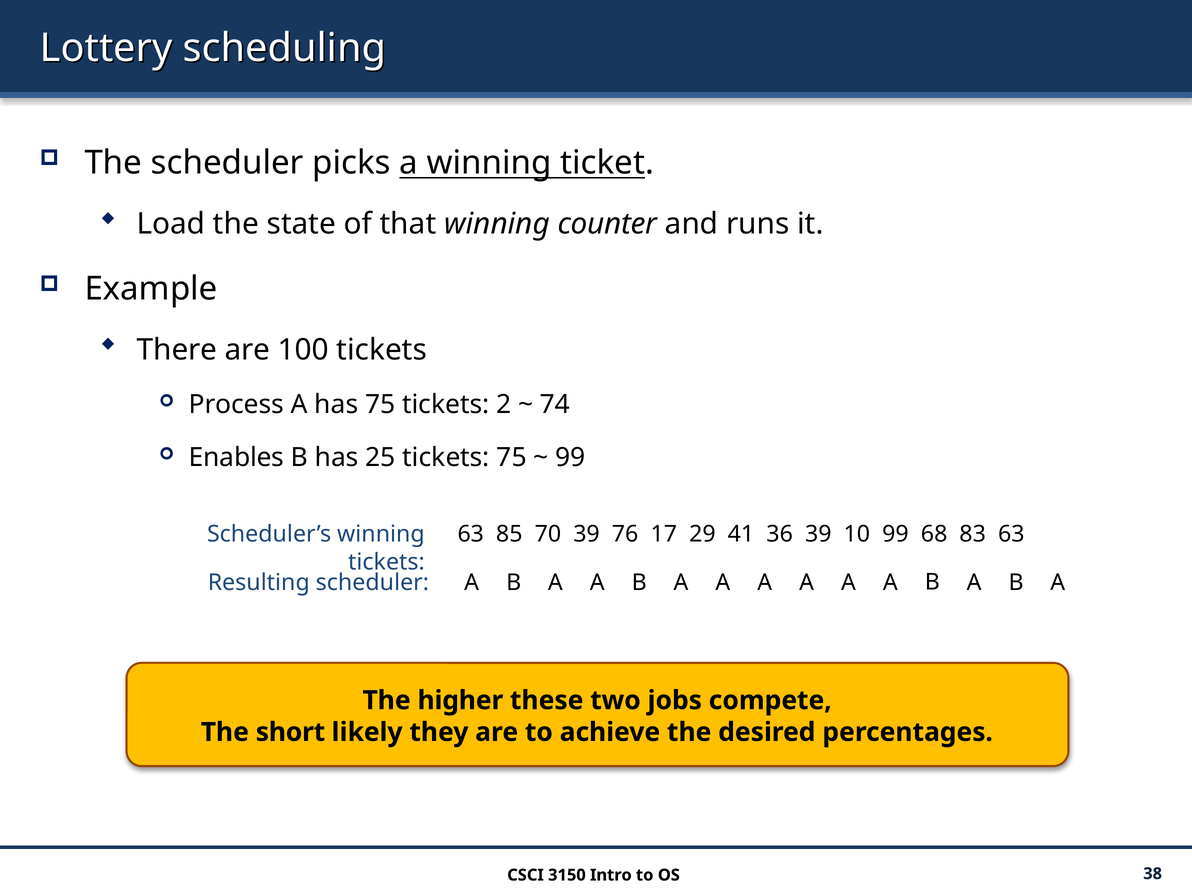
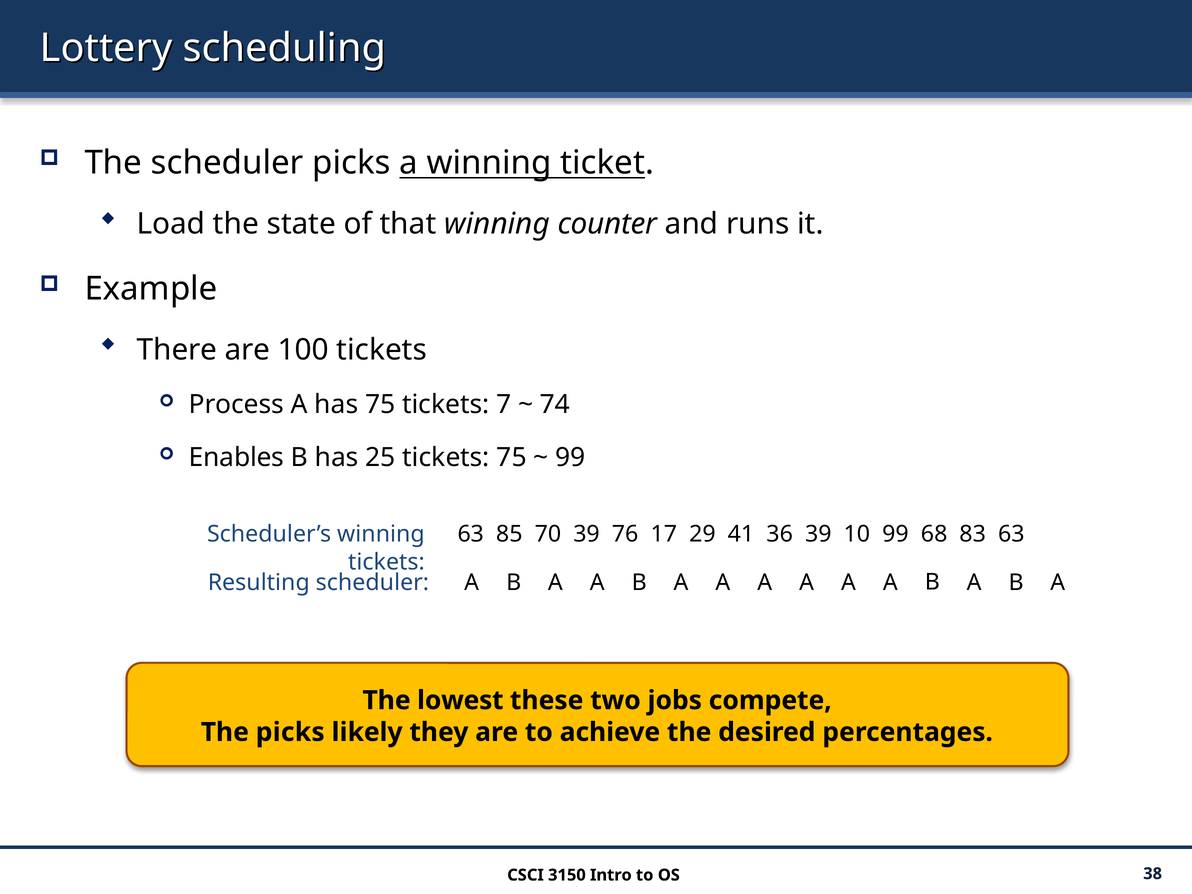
2: 2 -> 7
higher: higher -> lowest
The short: short -> picks
